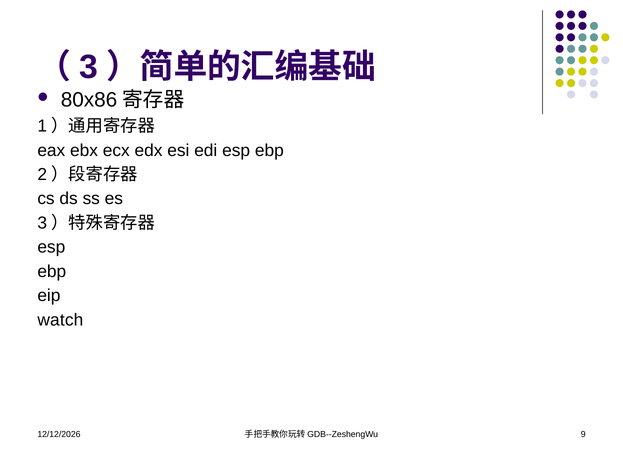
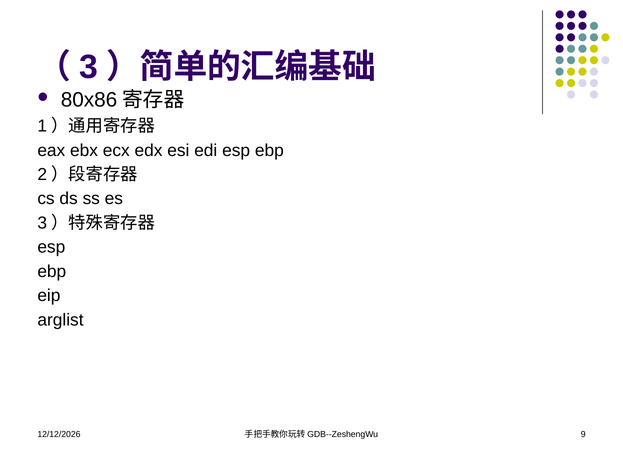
watch: watch -> arglist
